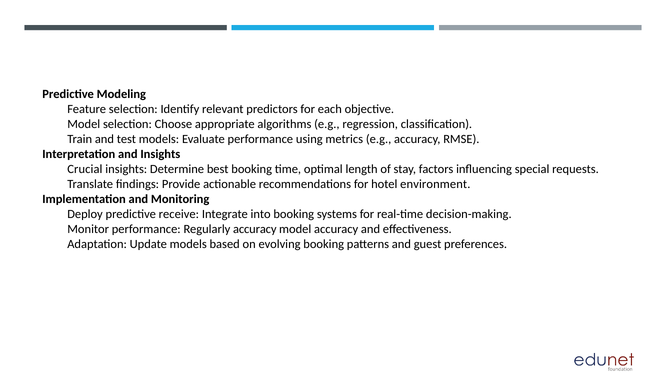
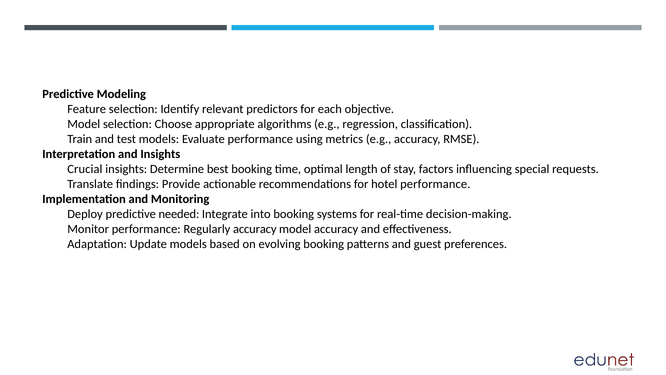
hotel environment: environment -> performance
receive: receive -> needed
